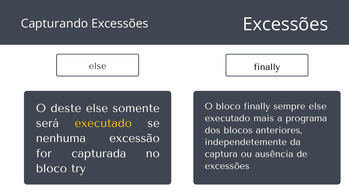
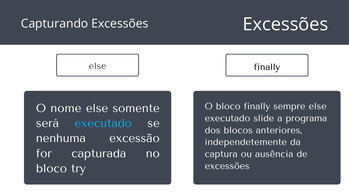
deste: deste -> nome
mais: mais -> slide
executado at (103, 123) colour: yellow -> light blue
